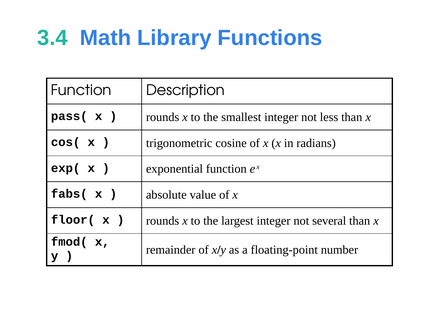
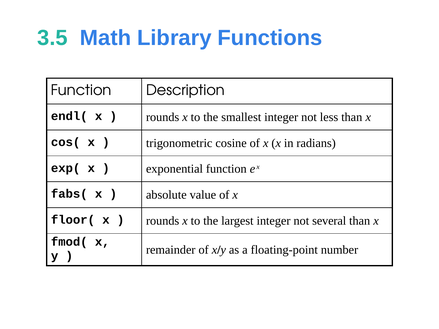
3.4: 3.4 -> 3.5
pass(: pass( -> endl(
